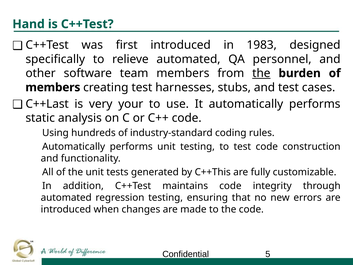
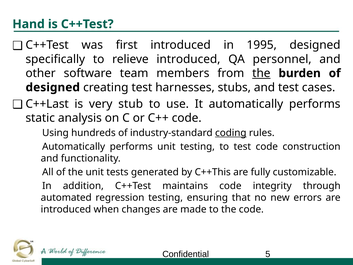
1983: 1983 -> 1995
relieve automated: automated -> introduced
members at (53, 87): members -> designed
your: your -> stub
coding underline: none -> present
